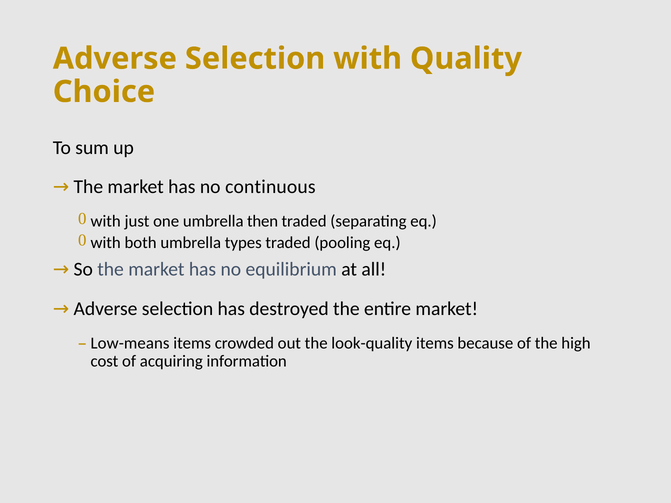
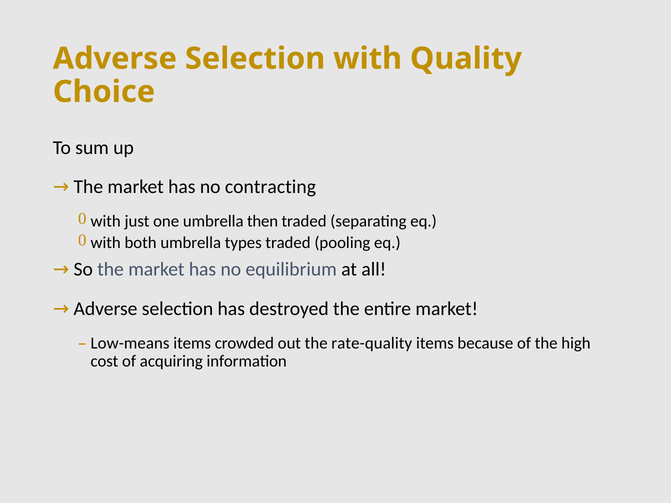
continuous: continuous -> contracting
look-quality: look-quality -> rate-quality
